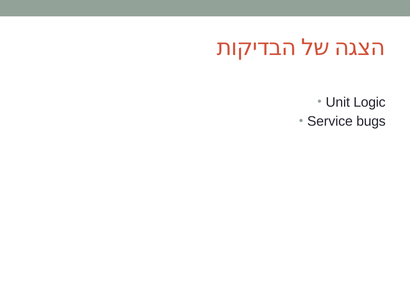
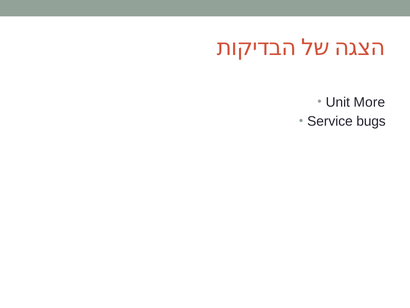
Logic: Logic -> More
